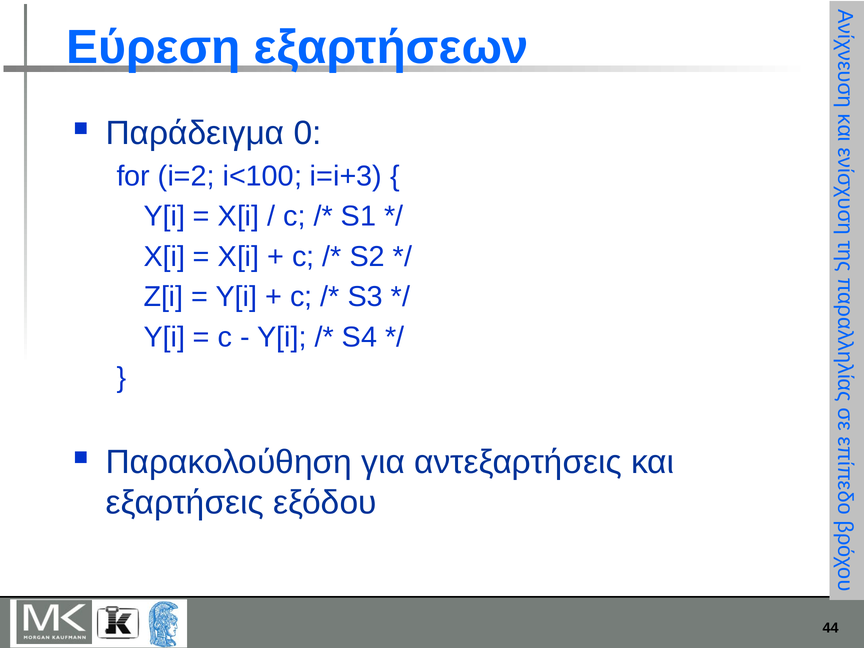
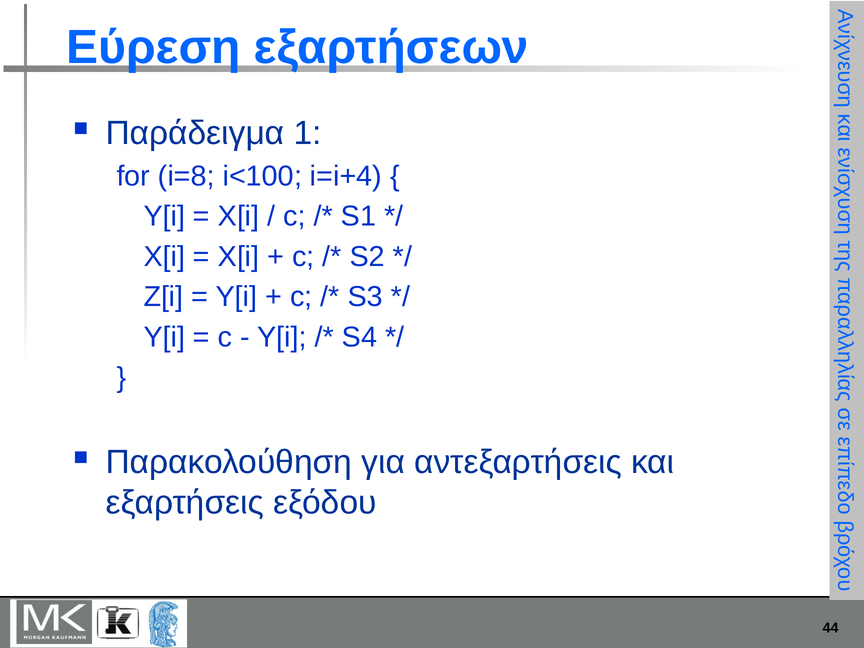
0: 0 -> 1
i=2: i=2 -> i=8
i=i+3: i=i+3 -> i=i+4
